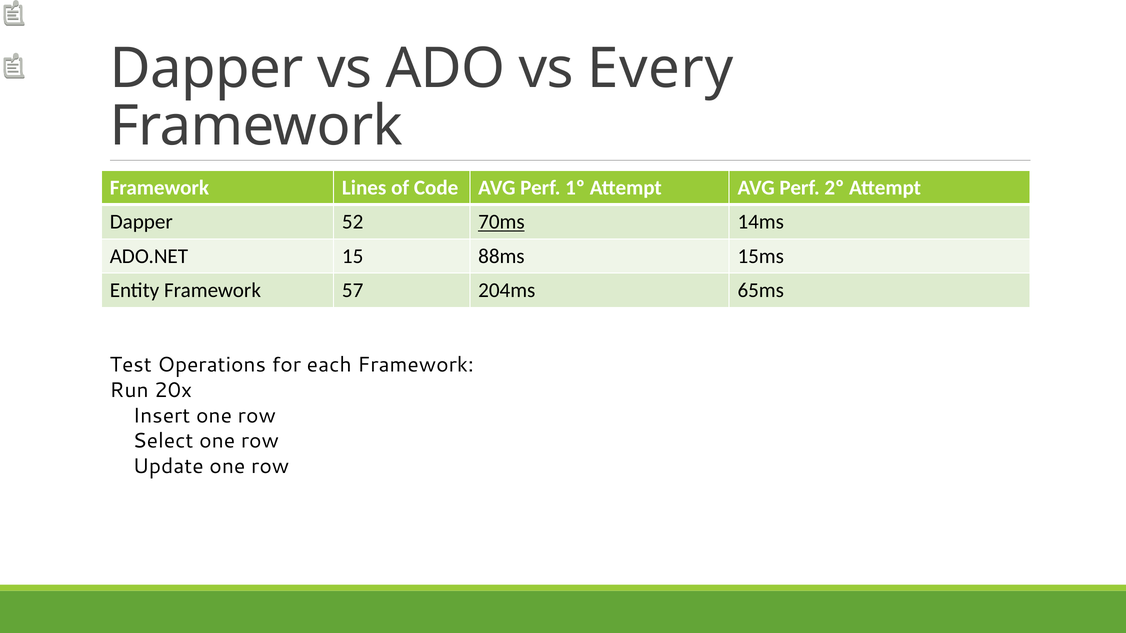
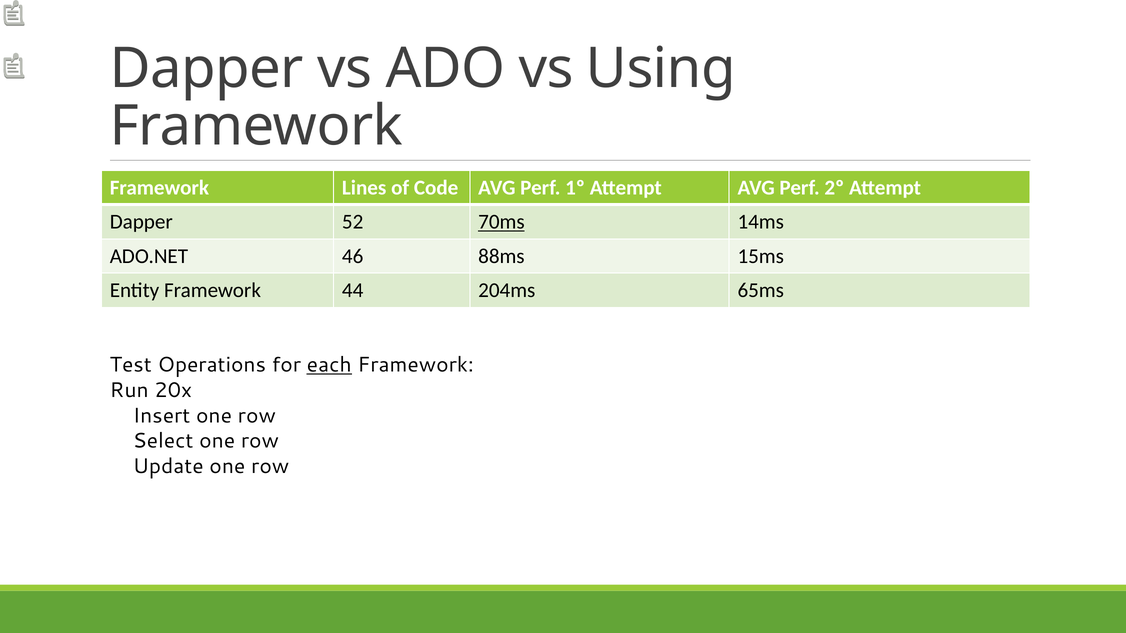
Every: Every -> Using
15: 15 -> 46
57: 57 -> 44
each underline: none -> present
